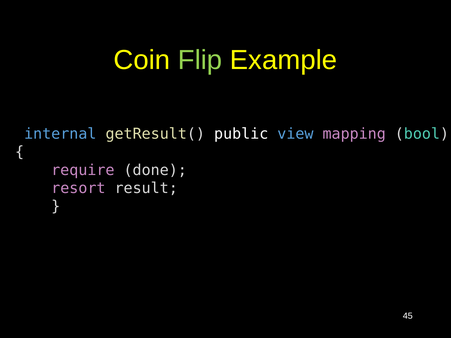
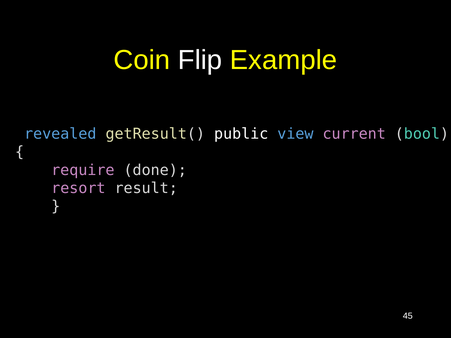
Flip colour: light green -> white
internal: internal -> revealed
mapping: mapping -> current
